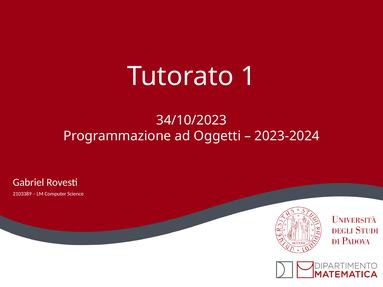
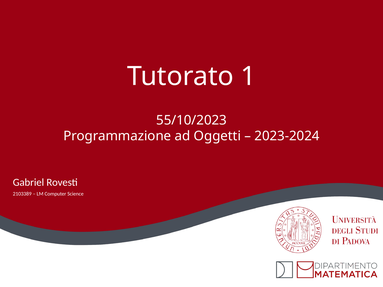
34/10/2023: 34/10/2023 -> 55/10/2023
